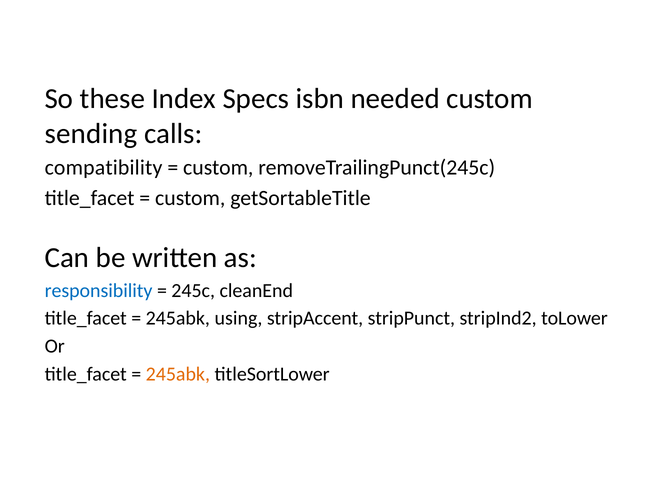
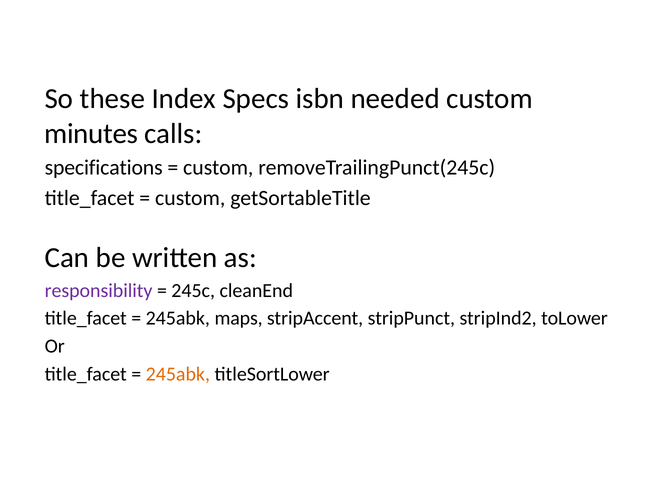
sending: sending -> minutes
compatibility: compatibility -> specifications
responsibility colour: blue -> purple
using: using -> maps
